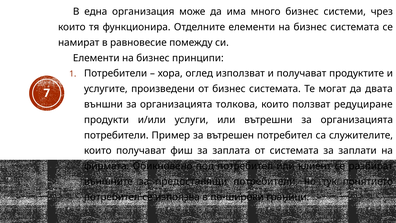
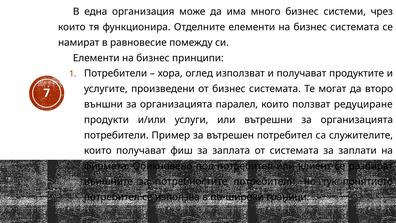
двата: двата -> второ
толкова: толкова -> паралел
предоставящи: предоставящи -> потребностите
